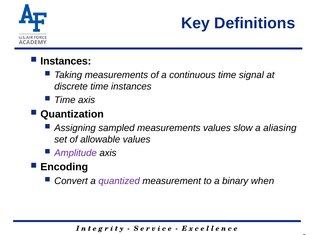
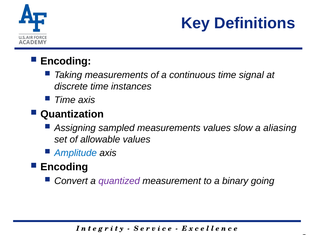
Instances at (66, 61): Instances -> Encoding
Amplitude colour: purple -> blue
when: when -> going
